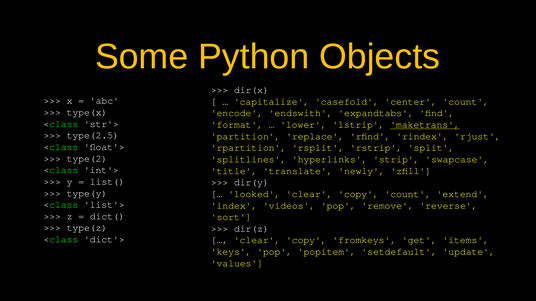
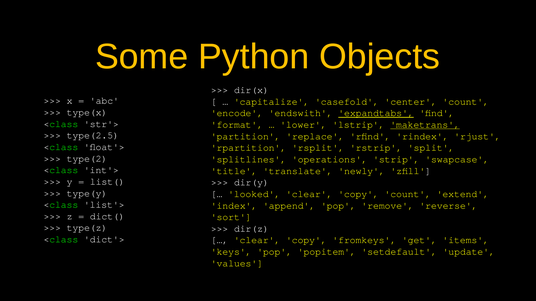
expandtabs underline: none -> present
hyperlinks: hyperlinks -> operations
videos: videos -> append
